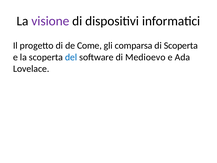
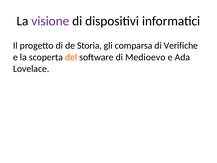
Come: Come -> Storia
di Scoperta: Scoperta -> Verifiche
del colour: blue -> orange
